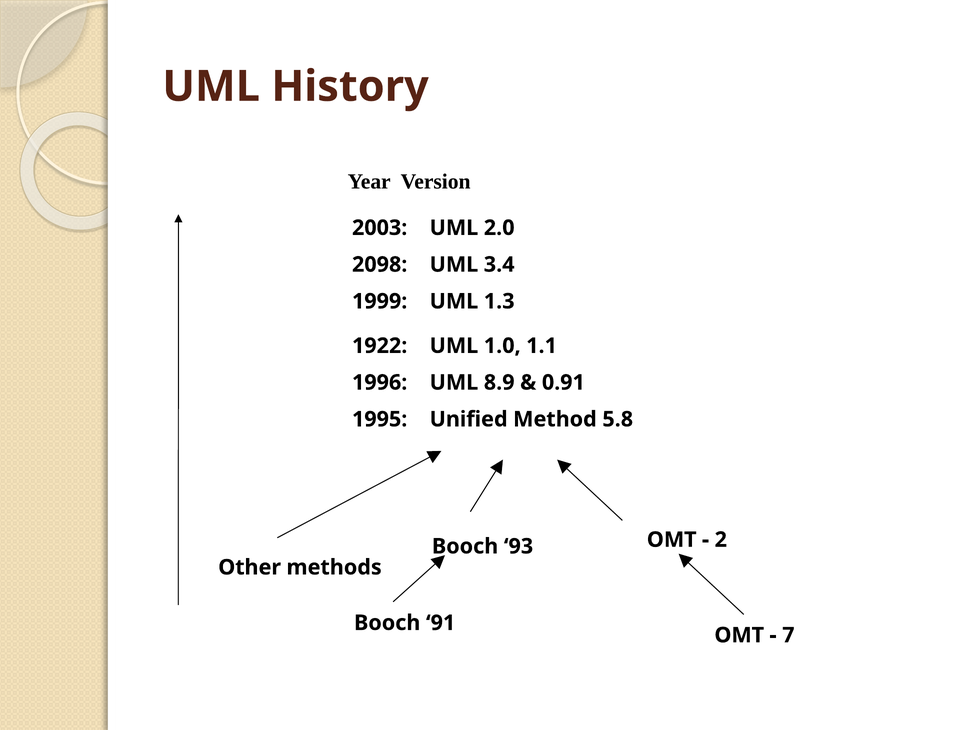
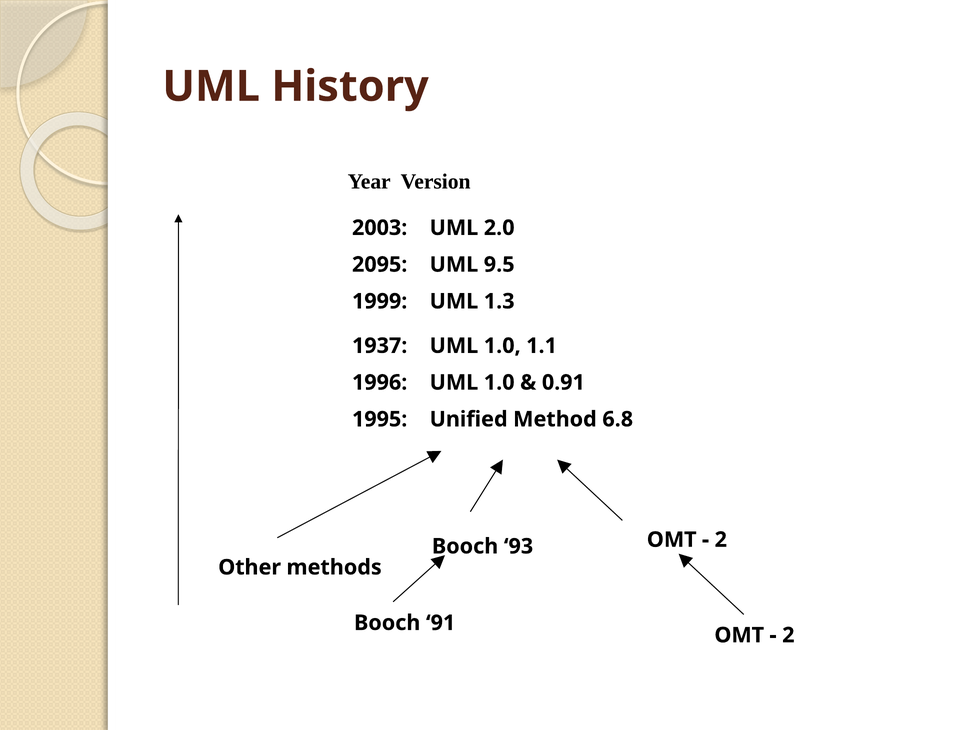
2098: 2098 -> 2095
3.4: 3.4 -> 9.5
1922: 1922 -> 1937
1996 UML 8.9: 8.9 -> 1.0
5.8: 5.8 -> 6.8
7 at (788, 635): 7 -> 2
